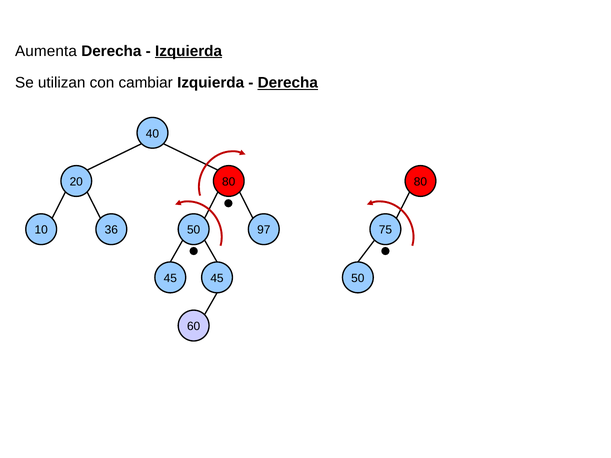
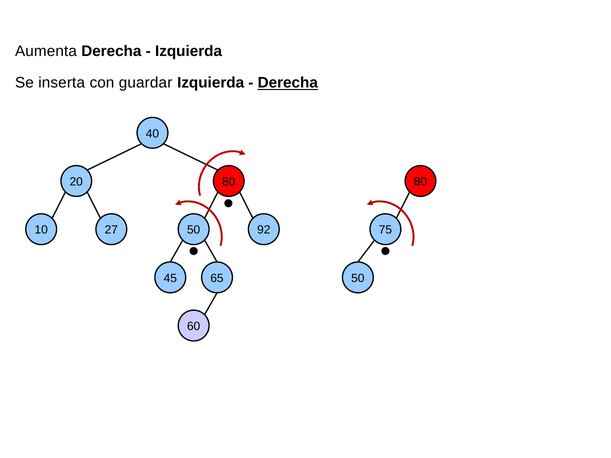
Izquierda at (189, 51) underline: present -> none
utilizan: utilizan -> inserta
cambiar: cambiar -> guardar
36: 36 -> 27
97: 97 -> 92
45 45: 45 -> 65
